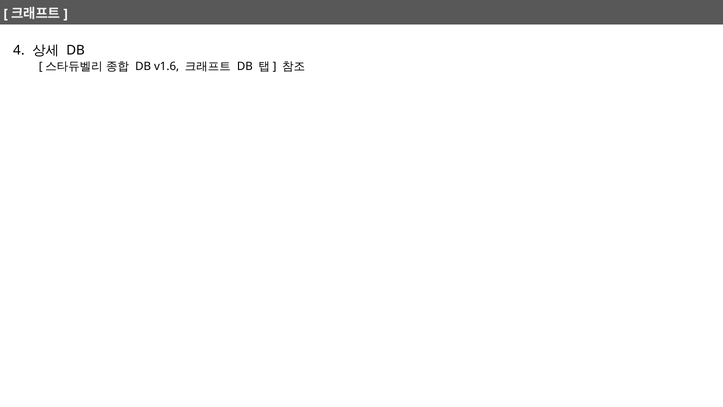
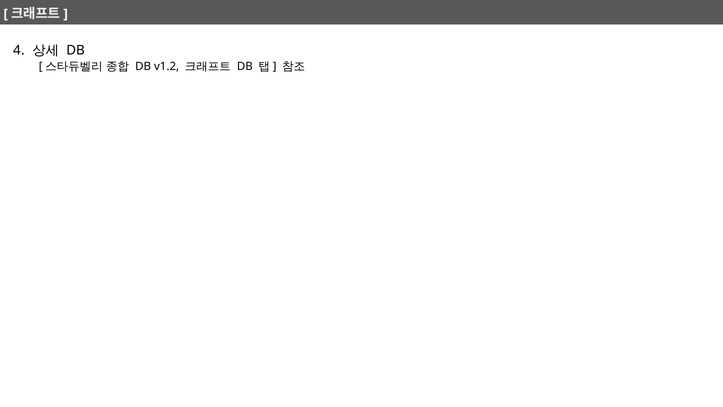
v1.6: v1.6 -> v1.2
